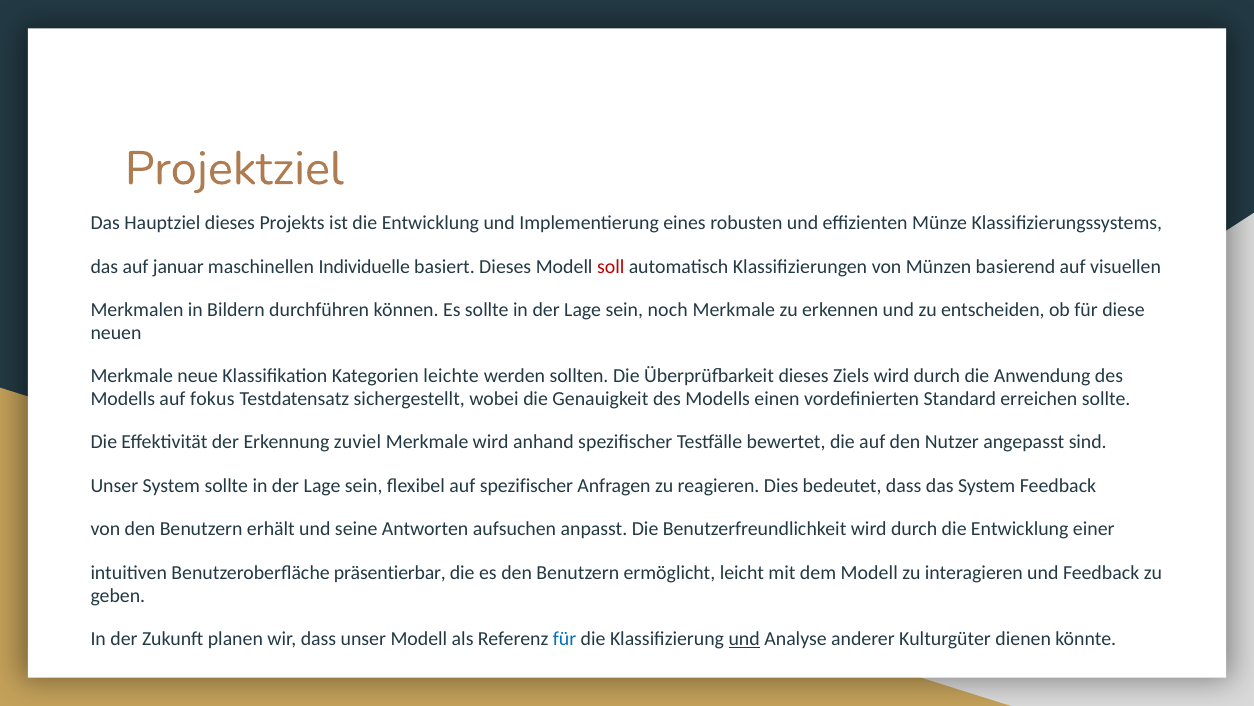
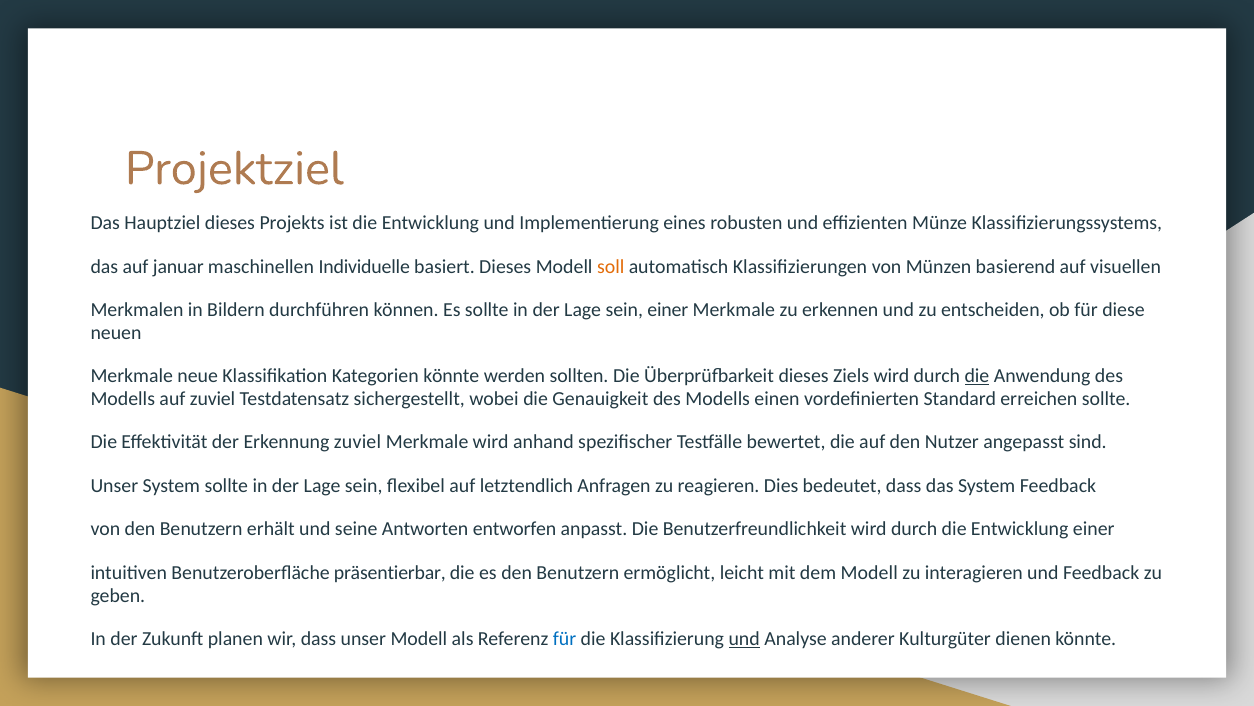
soll colour: red -> orange
sein noch: noch -> einer
Kategorien leichte: leichte -> könnte
die at (977, 376) underline: none -> present
auf fokus: fokus -> zuviel
auf spezifischer: spezifischer -> letztendlich
aufsuchen: aufsuchen -> entworfen
